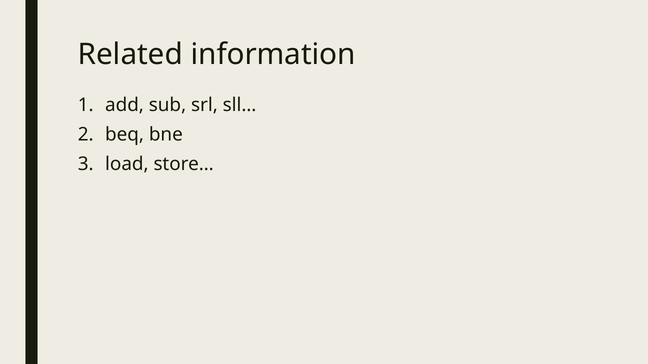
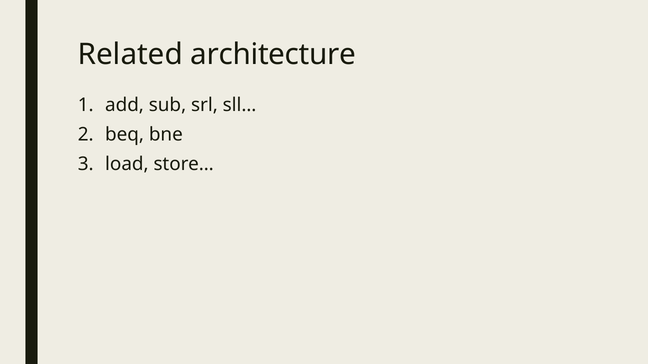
information: information -> architecture
